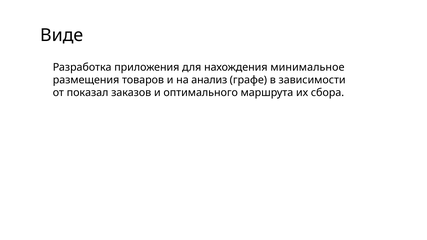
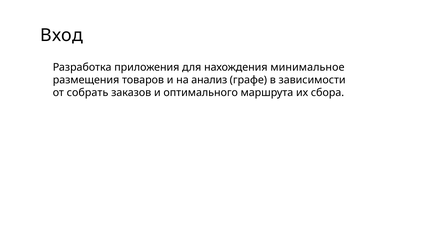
Виде: Виде -> Вход
показал: показал -> собрать
